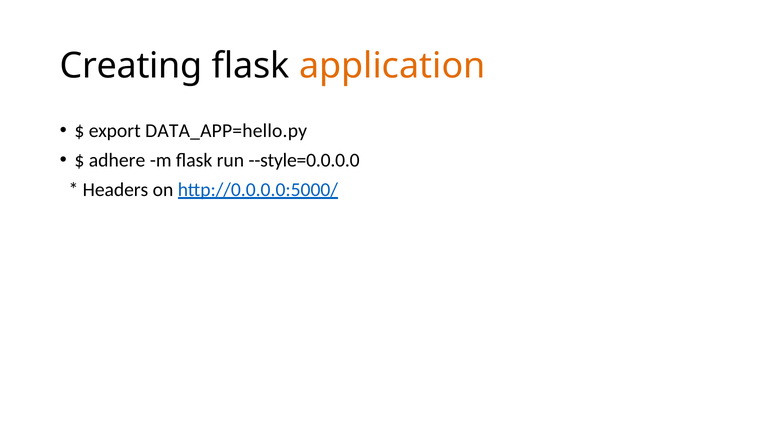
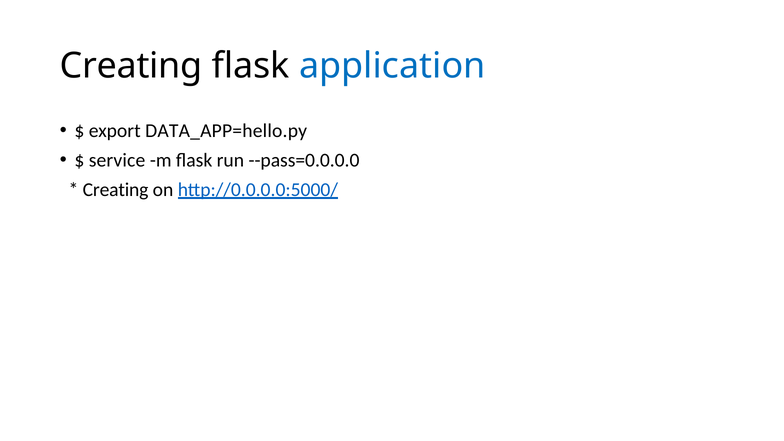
application colour: orange -> blue
adhere: adhere -> service
--style=0.0.0.0: --style=0.0.0.0 -> --pass=0.0.0.0
Headers at (116, 190): Headers -> Creating
